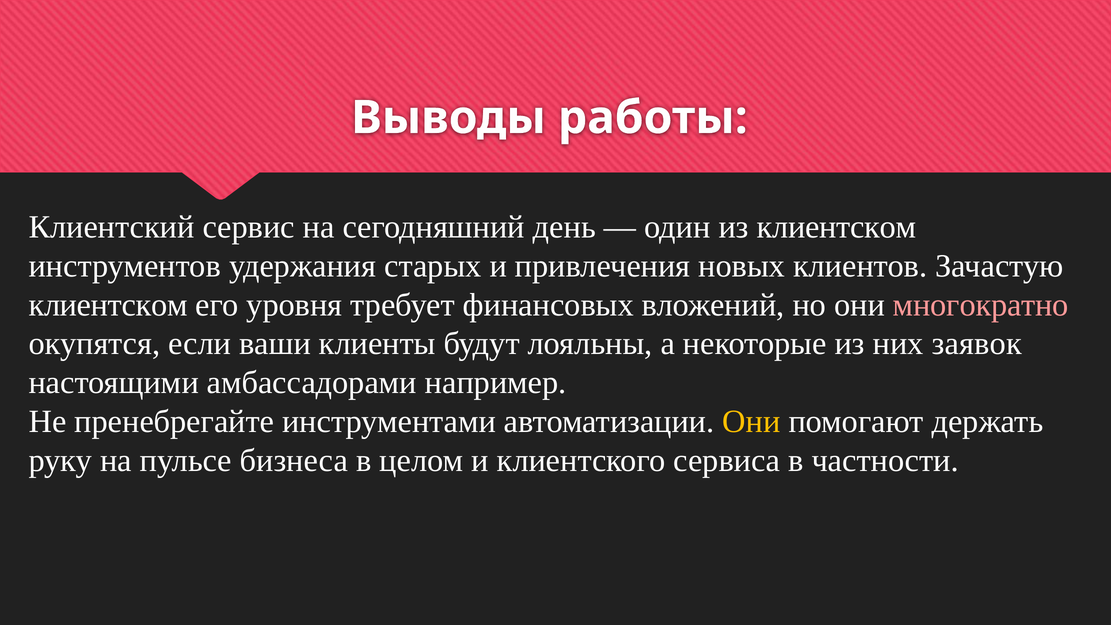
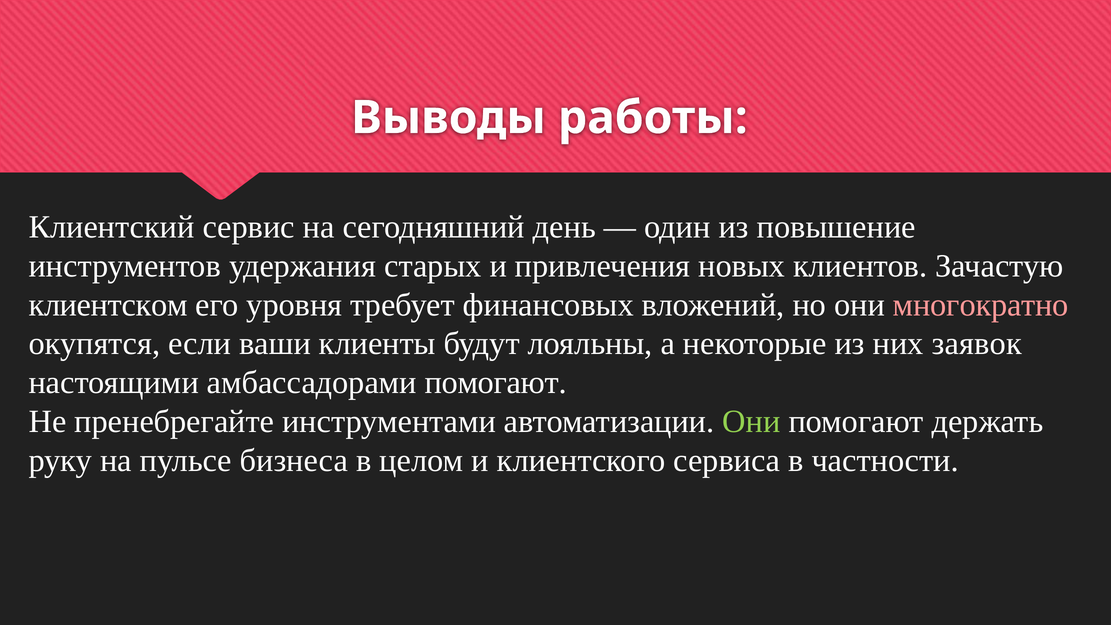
из клиентском: клиентском -> повышение
амбассадорами например: например -> помогают
Они at (751, 422) colour: yellow -> light green
